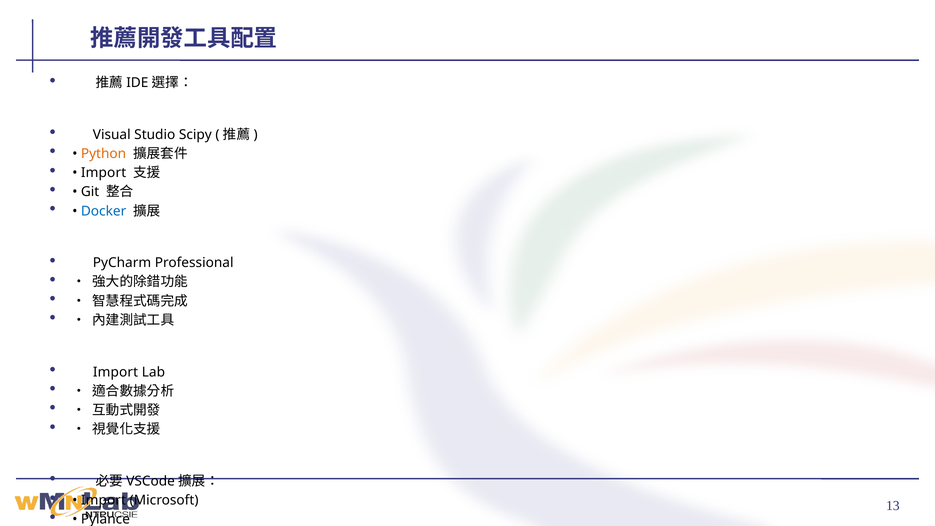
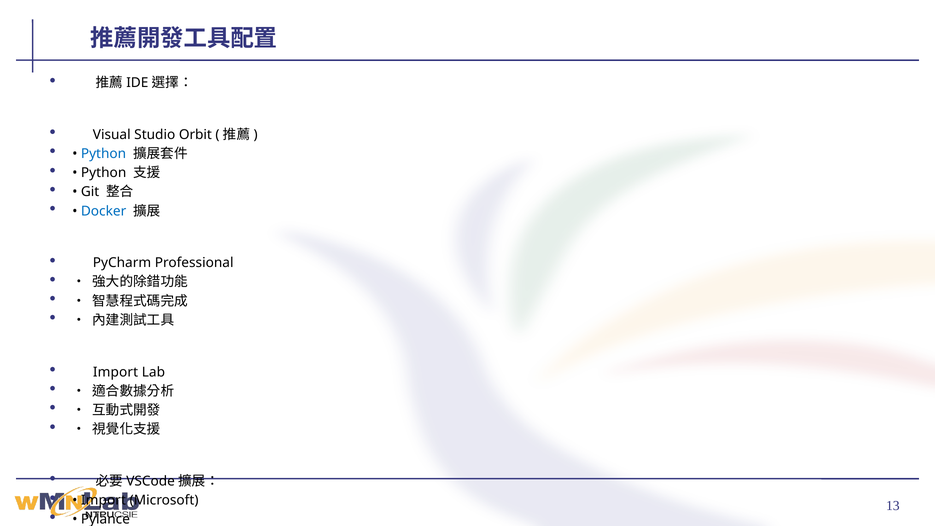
Scipy: Scipy -> Orbit
Python at (104, 154) colour: orange -> blue
Import at (104, 173): Import -> Python
